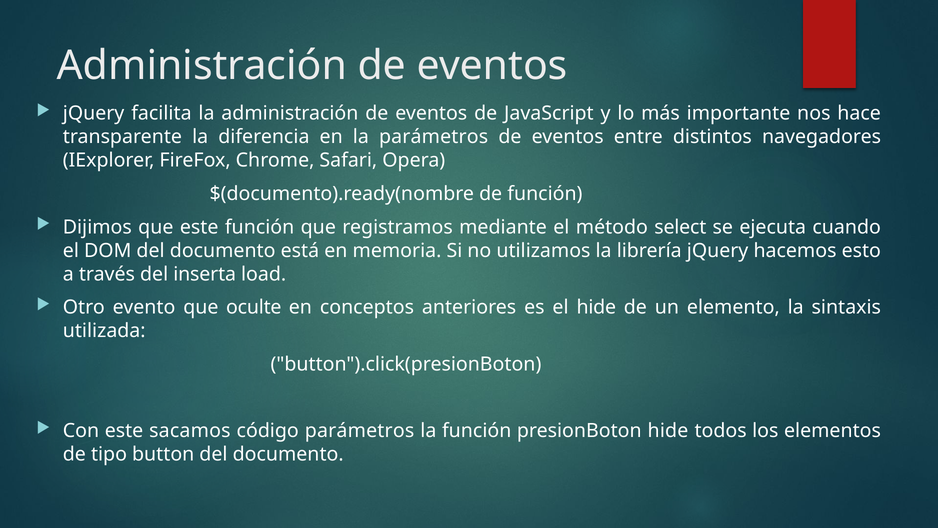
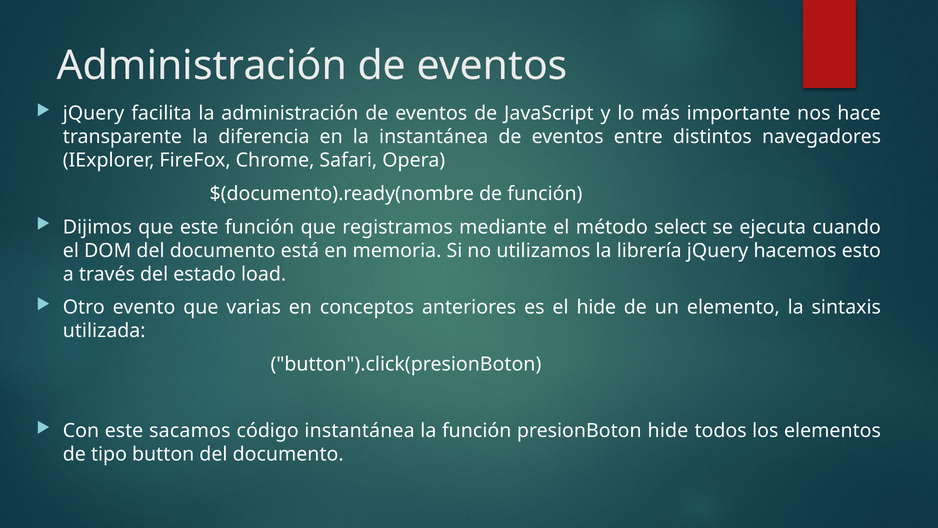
la parámetros: parámetros -> instantánea
inserta: inserta -> estado
oculte: oculte -> varias
código parámetros: parámetros -> instantánea
